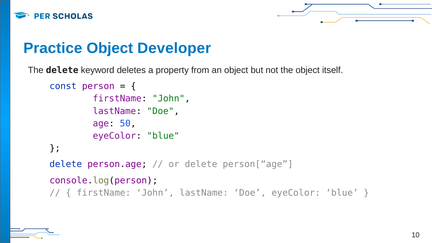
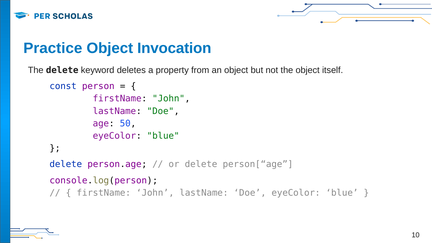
Developer: Developer -> Invocation
